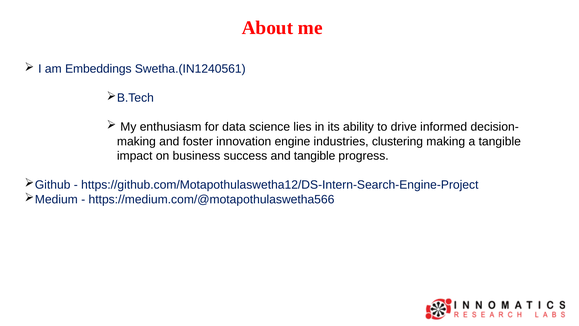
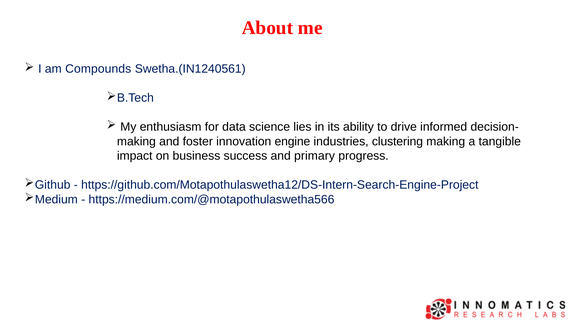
Embeddings: Embeddings -> Compounds
and tangible: tangible -> primary
